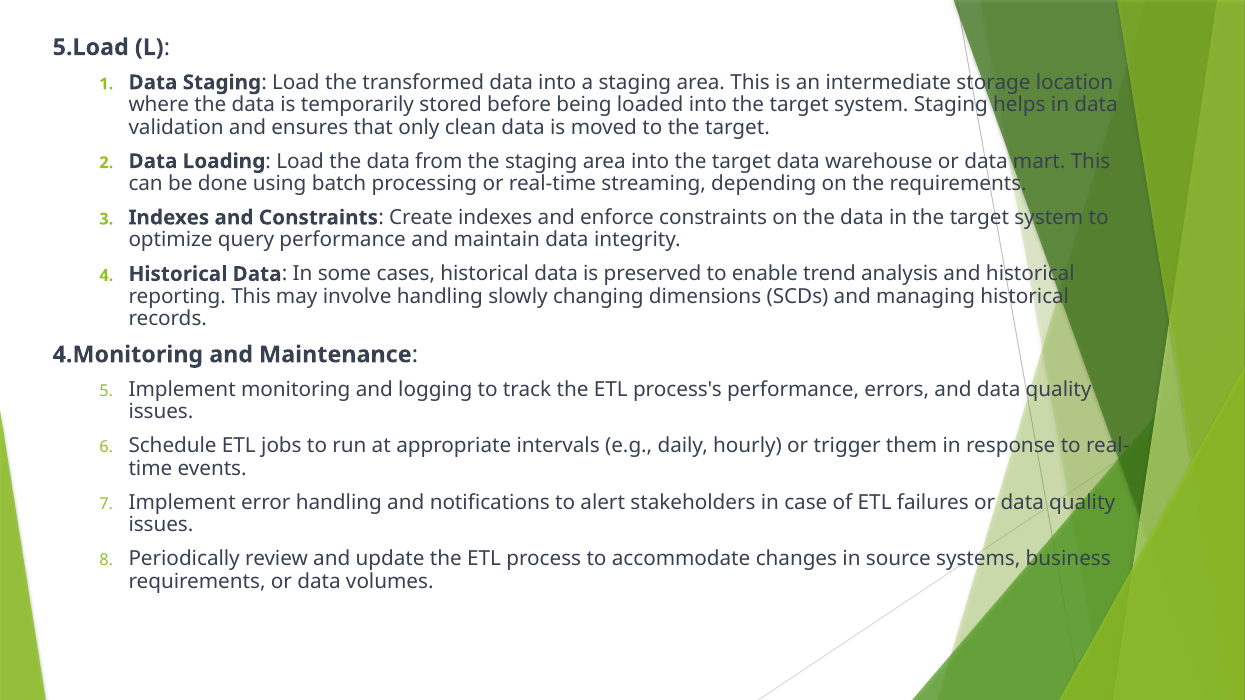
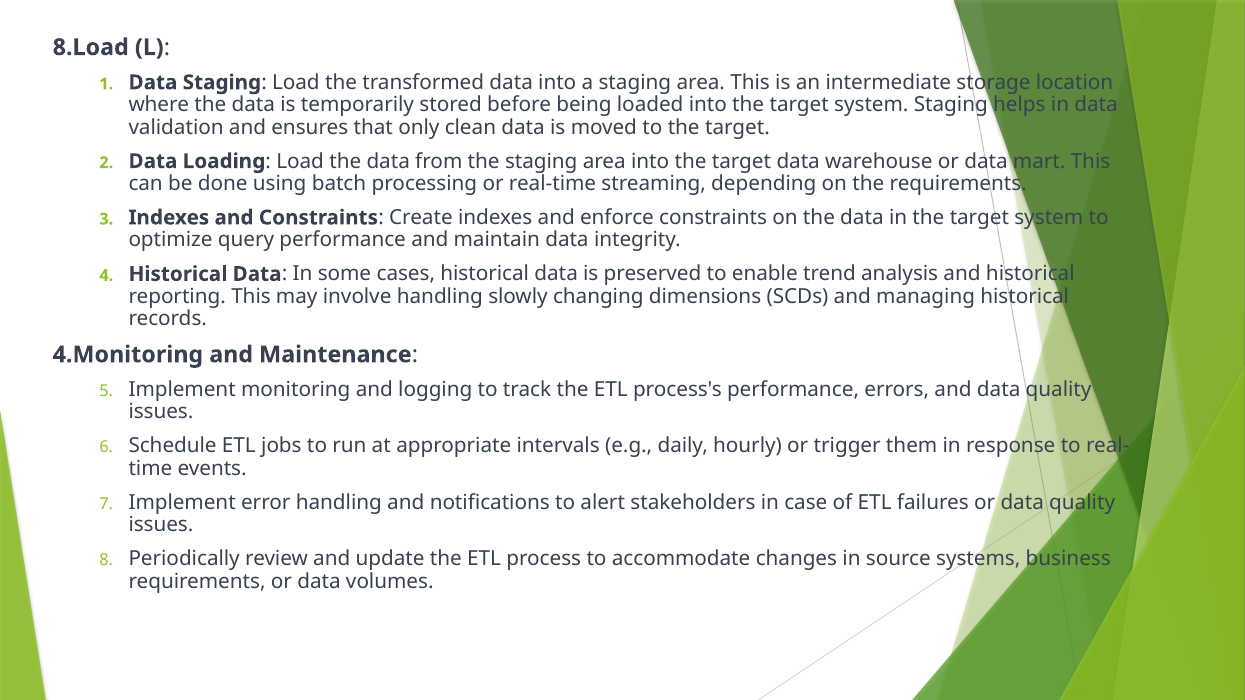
5.Load: 5.Load -> 8.Load
